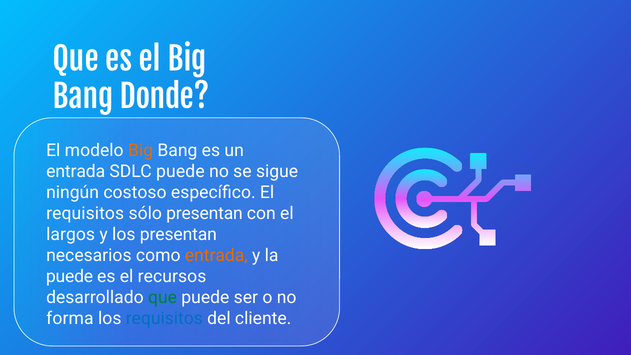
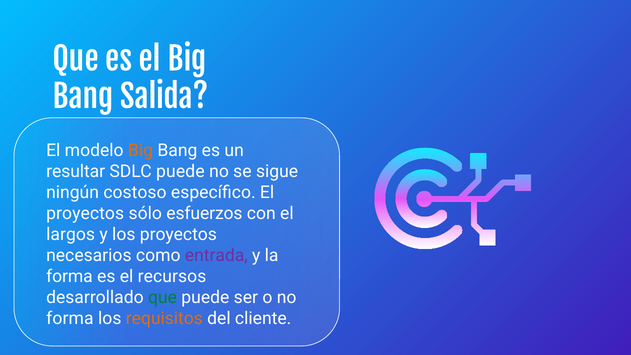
Donde: Donde -> Salida
entrada at (76, 171): entrada -> resultar
requisitos at (85, 213): requisitos -> proyectos
sólo presentan: presentan -> esfuerzos
los presentan: presentan -> proyectos
entrada at (216, 256) colour: orange -> purple
puede at (70, 277): puede -> forma
requisitos at (164, 319) colour: blue -> orange
